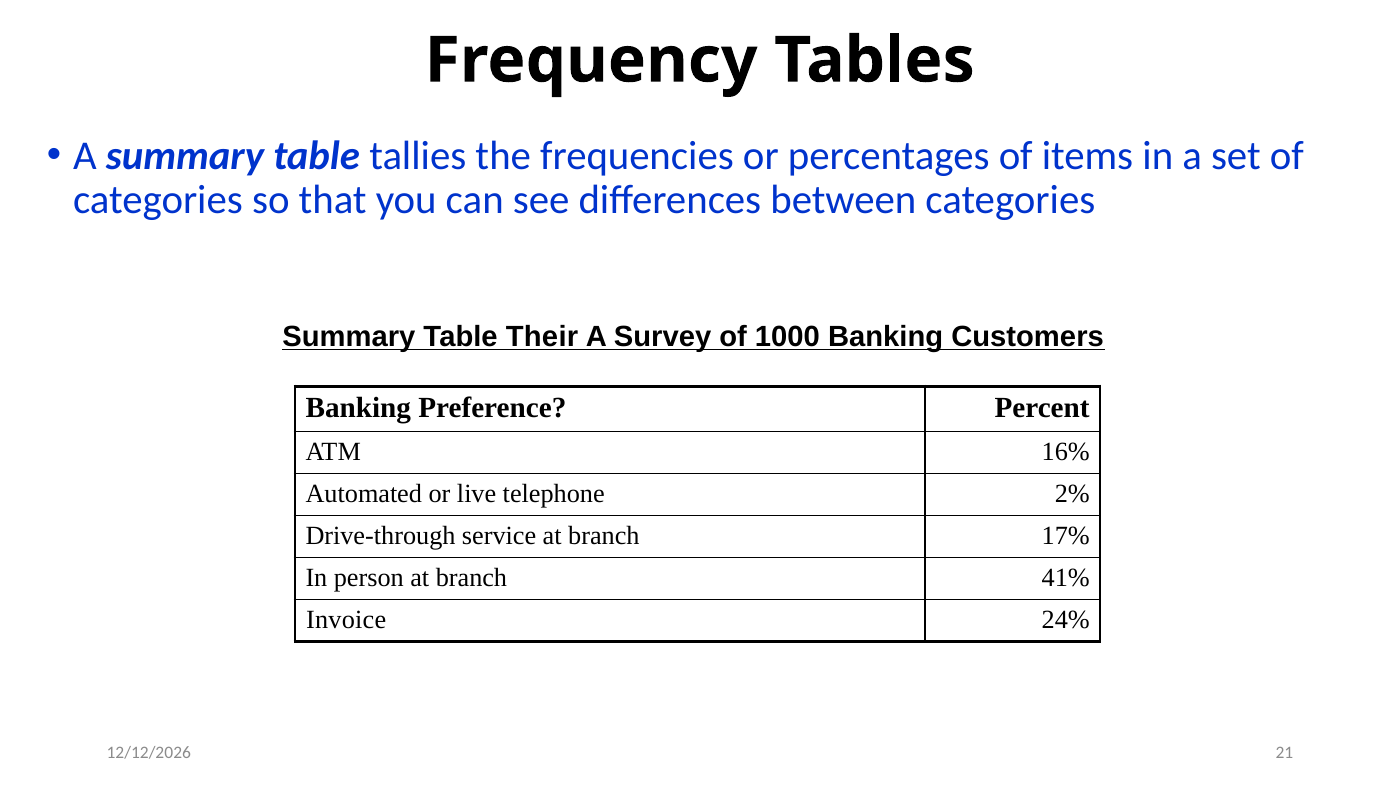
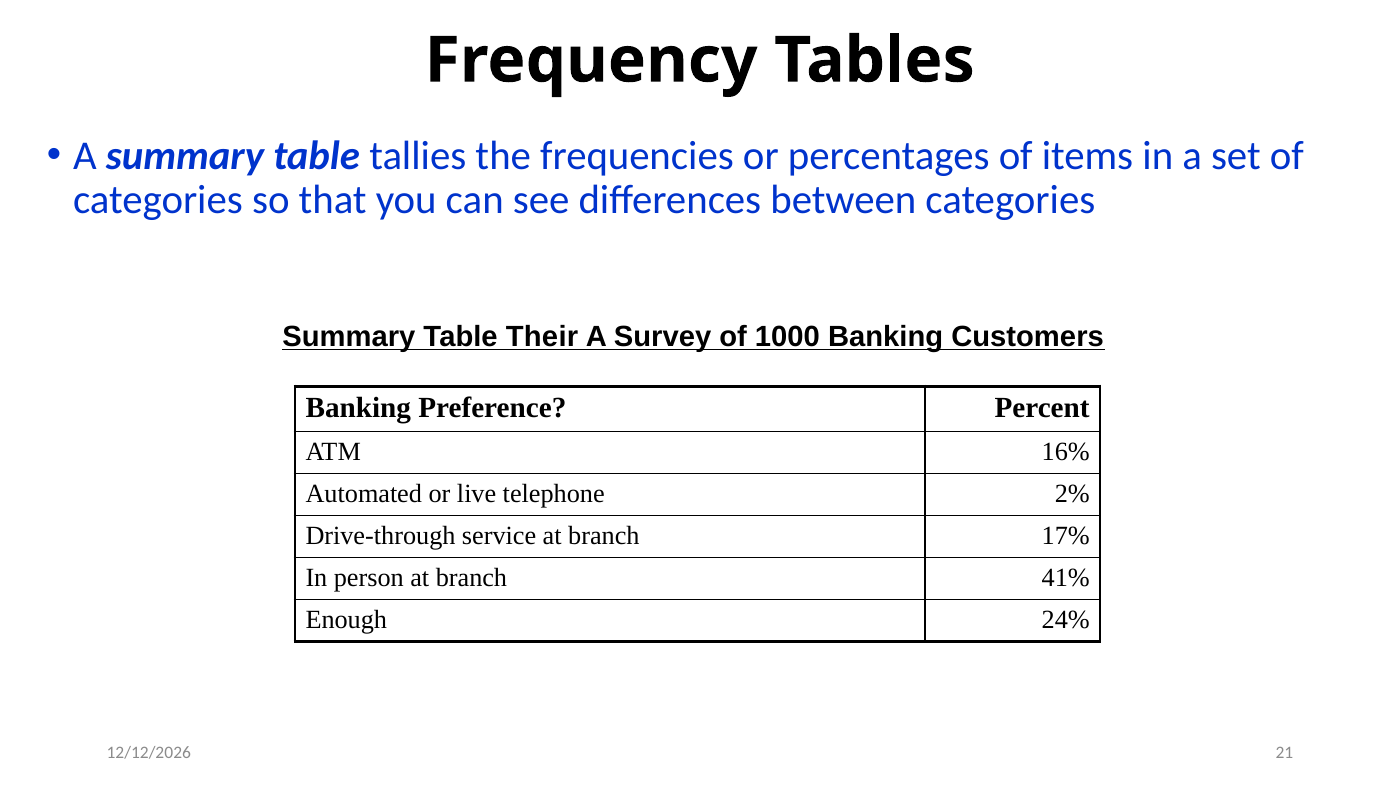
Invoice: Invoice -> Enough
